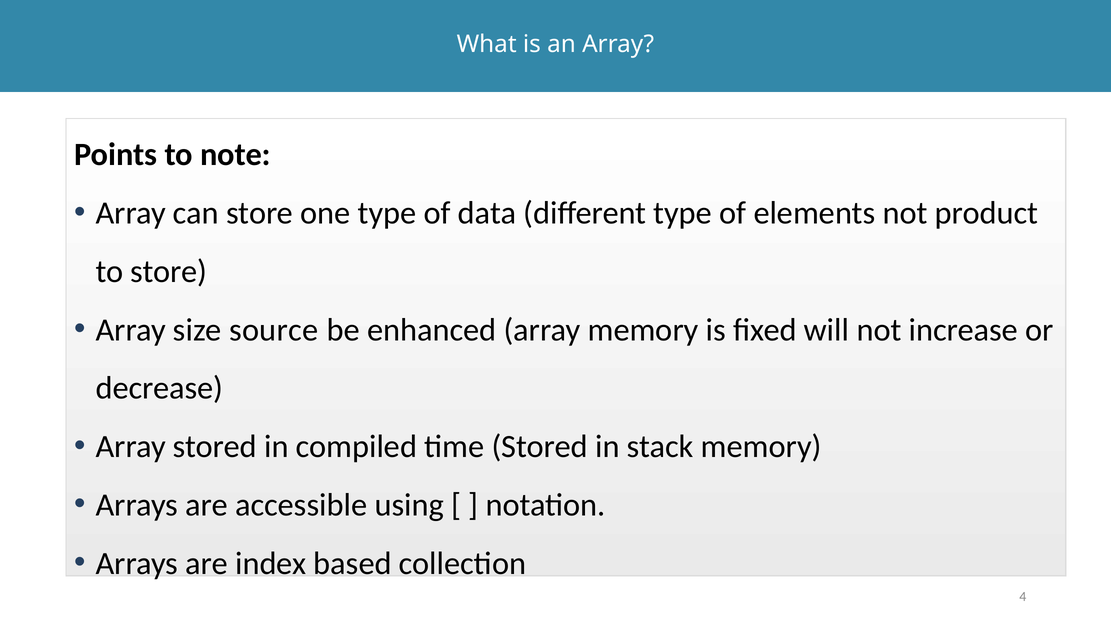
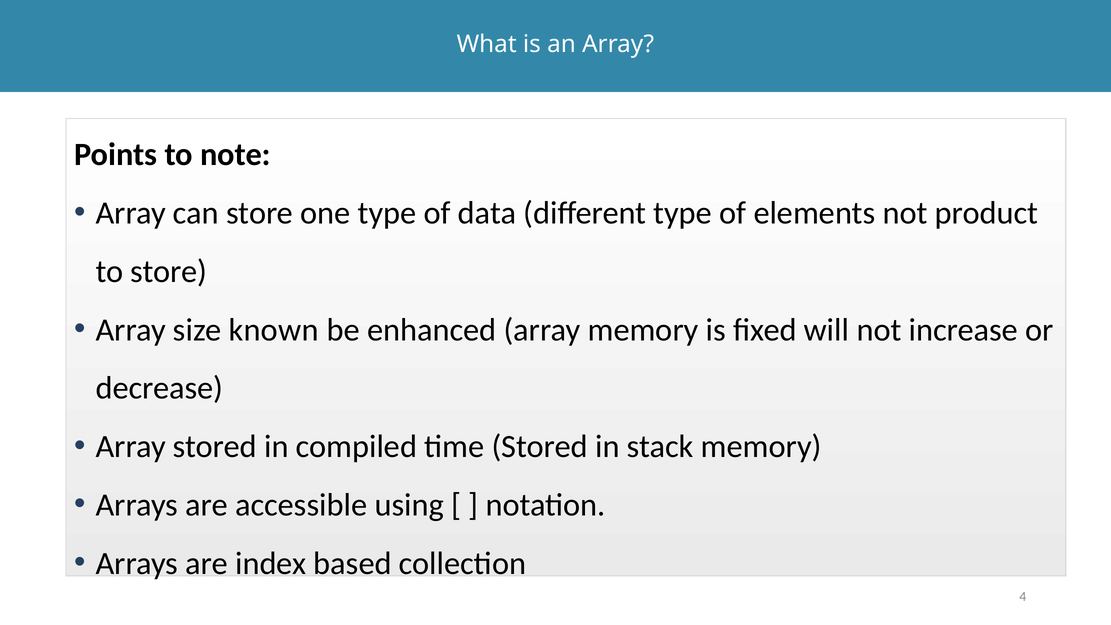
source: source -> known
